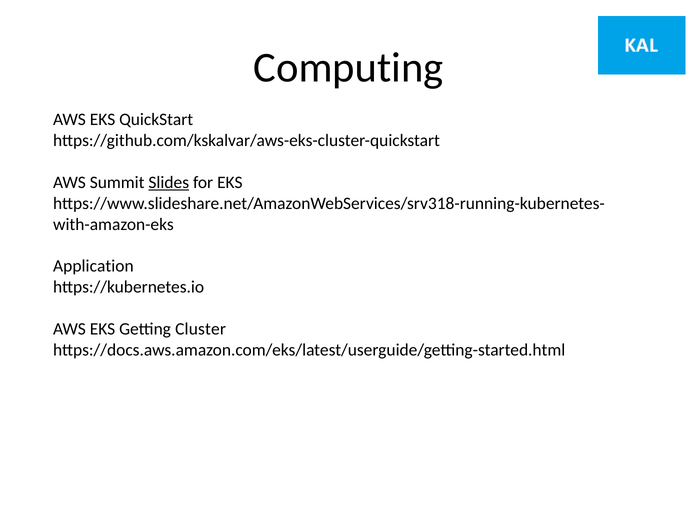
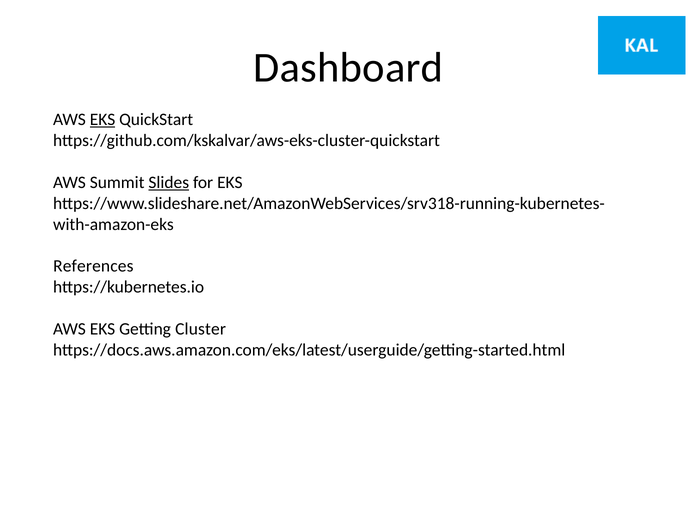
Computing: Computing -> Dashboard
EKS at (103, 120) underline: none -> present
Application: Application -> References
